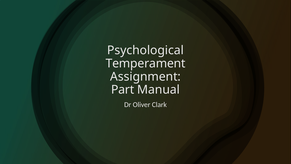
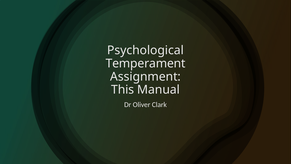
Part: Part -> This
